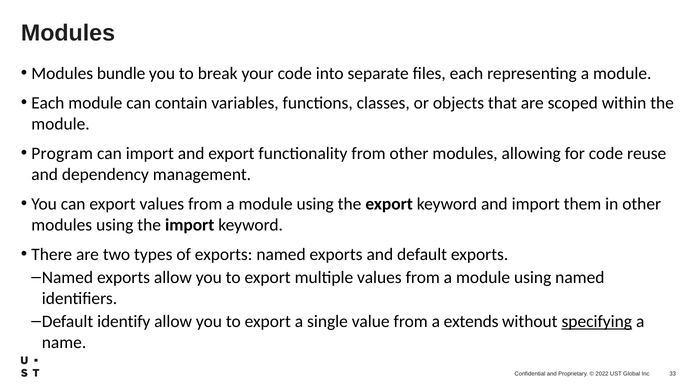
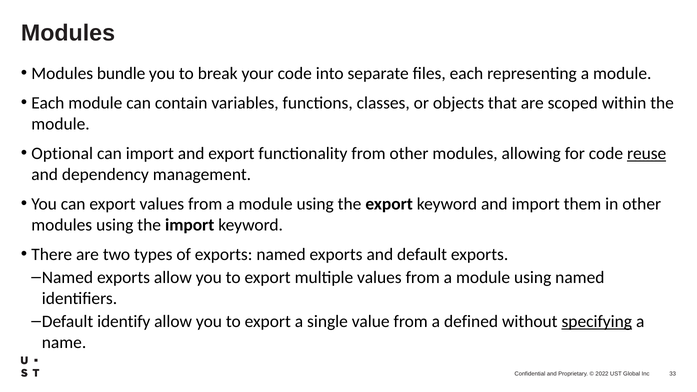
Program: Program -> Optional
reuse underline: none -> present
extends: extends -> defined
